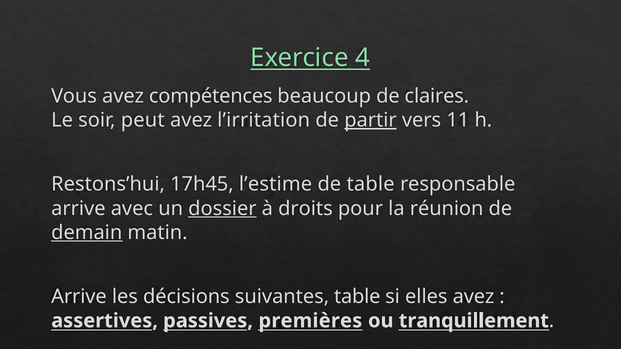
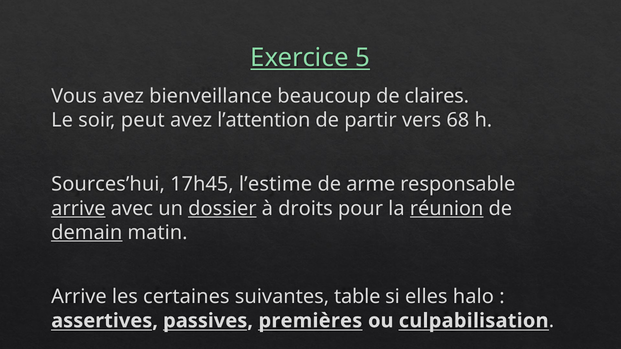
4: 4 -> 5
compétences: compétences -> bienveillance
l’irritation: l’irritation -> l’attention
partir underline: present -> none
11: 11 -> 68
Restons’hui: Restons’hui -> Sources’hui
de table: table -> arme
arrive at (78, 209) underline: none -> present
réunion underline: none -> present
décisions: décisions -> certaines
elles avez: avez -> halo
tranquillement: tranquillement -> culpabilisation
